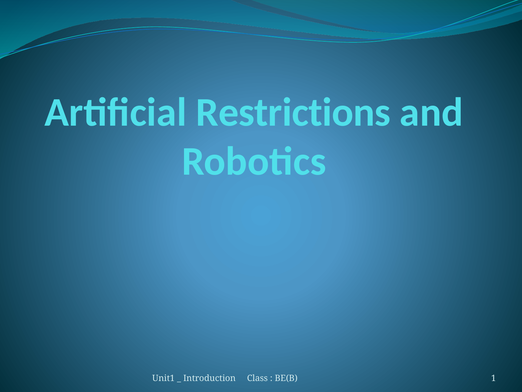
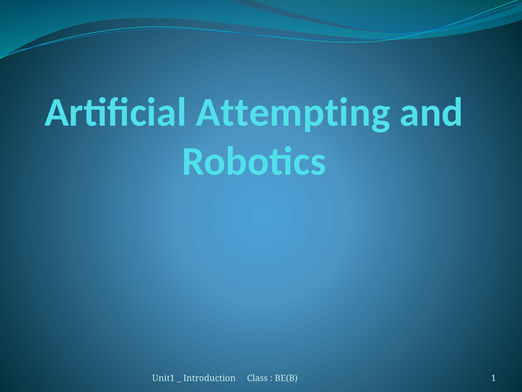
Restrictions: Restrictions -> Attempting
